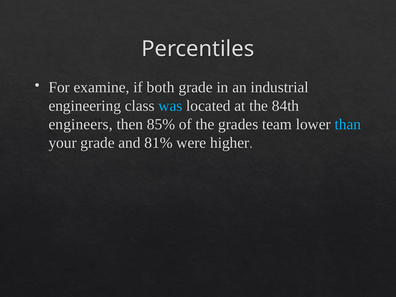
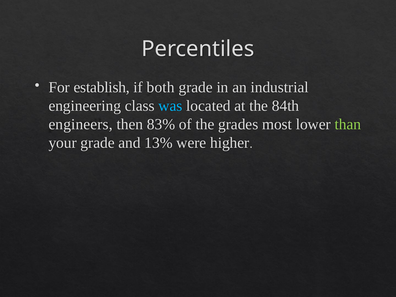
examine: examine -> establish
85%: 85% -> 83%
team: team -> most
than colour: light blue -> light green
81%: 81% -> 13%
